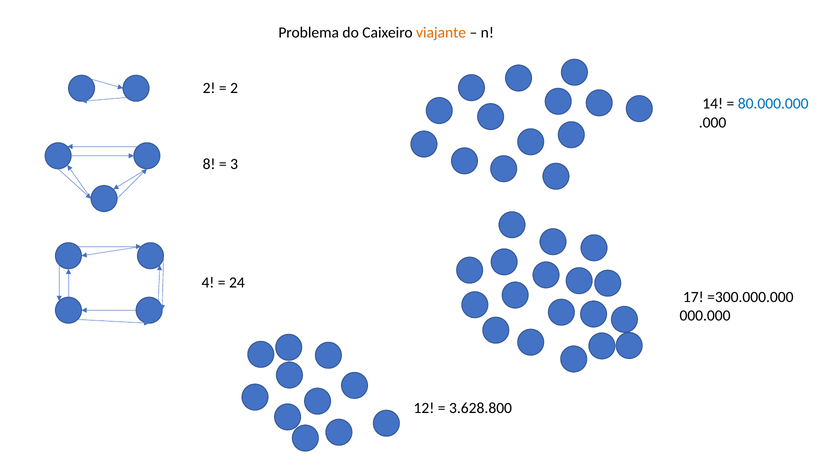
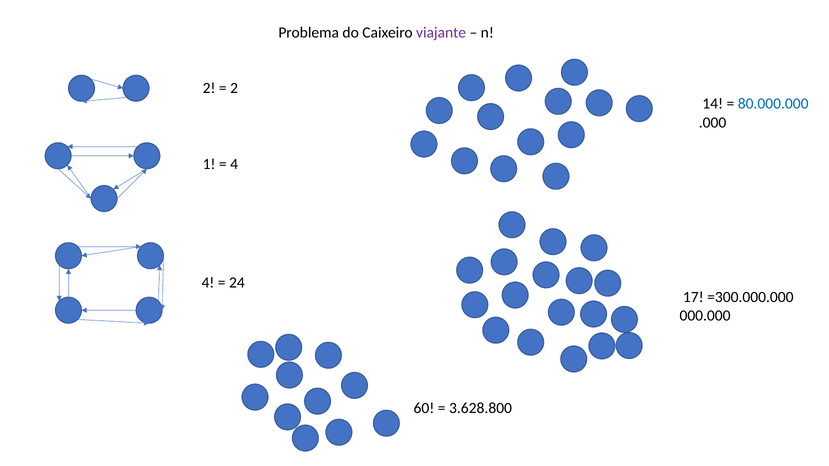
viajante colour: orange -> purple
8: 8 -> 1
3 at (234, 164): 3 -> 4
12: 12 -> 60
